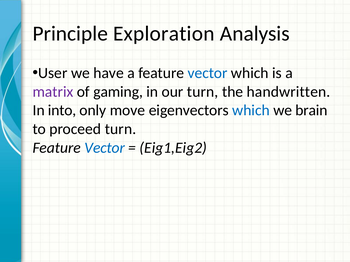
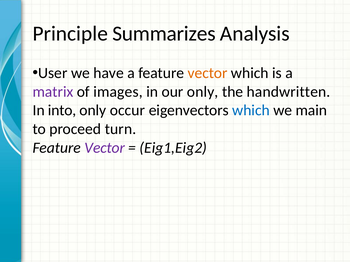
Exploration: Exploration -> Summarizes
vector at (208, 73) colour: blue -> orange
gaming: gaming -> images
our turn: turn -> only
move: move -> occur
brain: brain -> main
Vector at (105, 148) colour: blue -> purple
